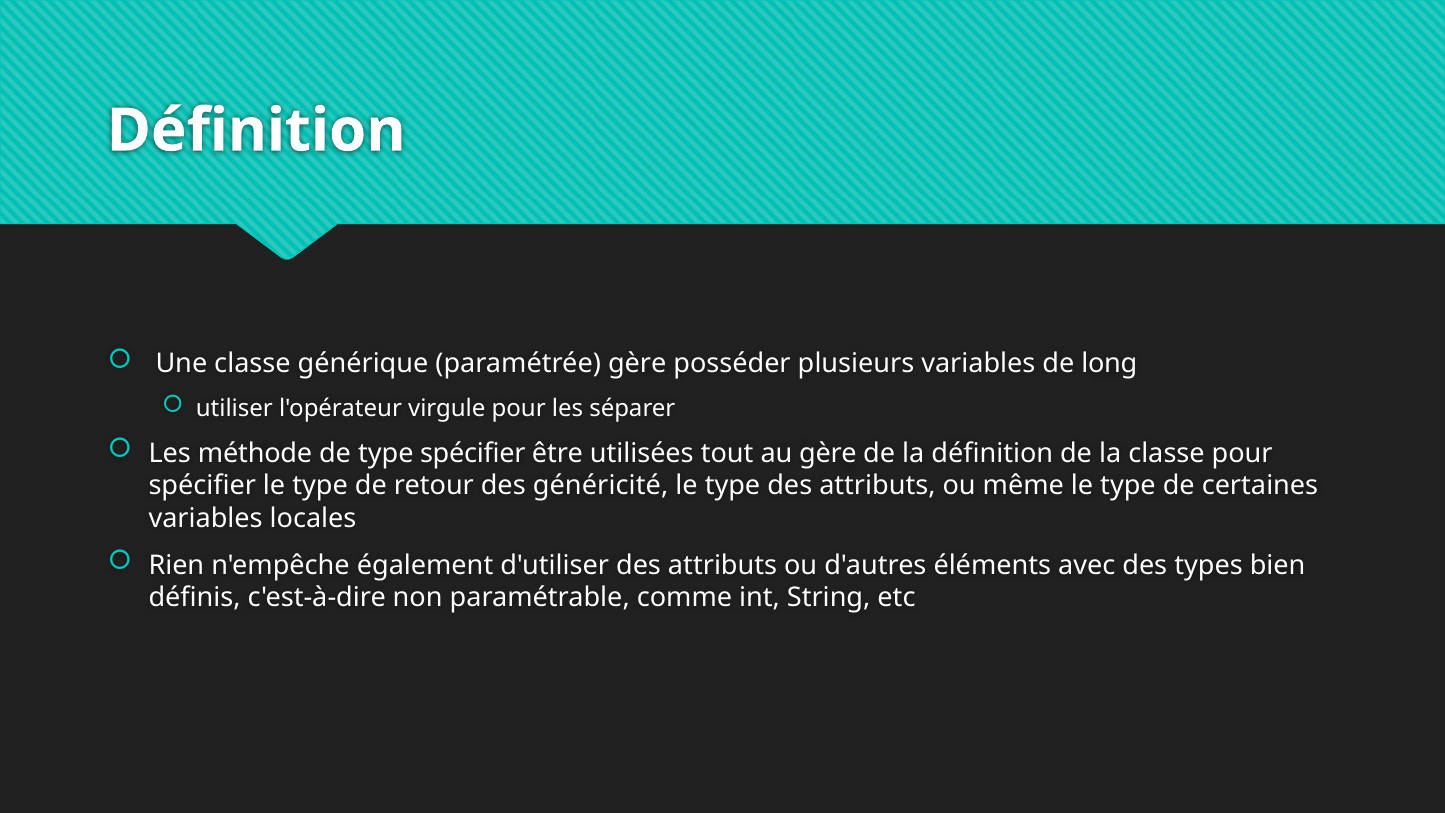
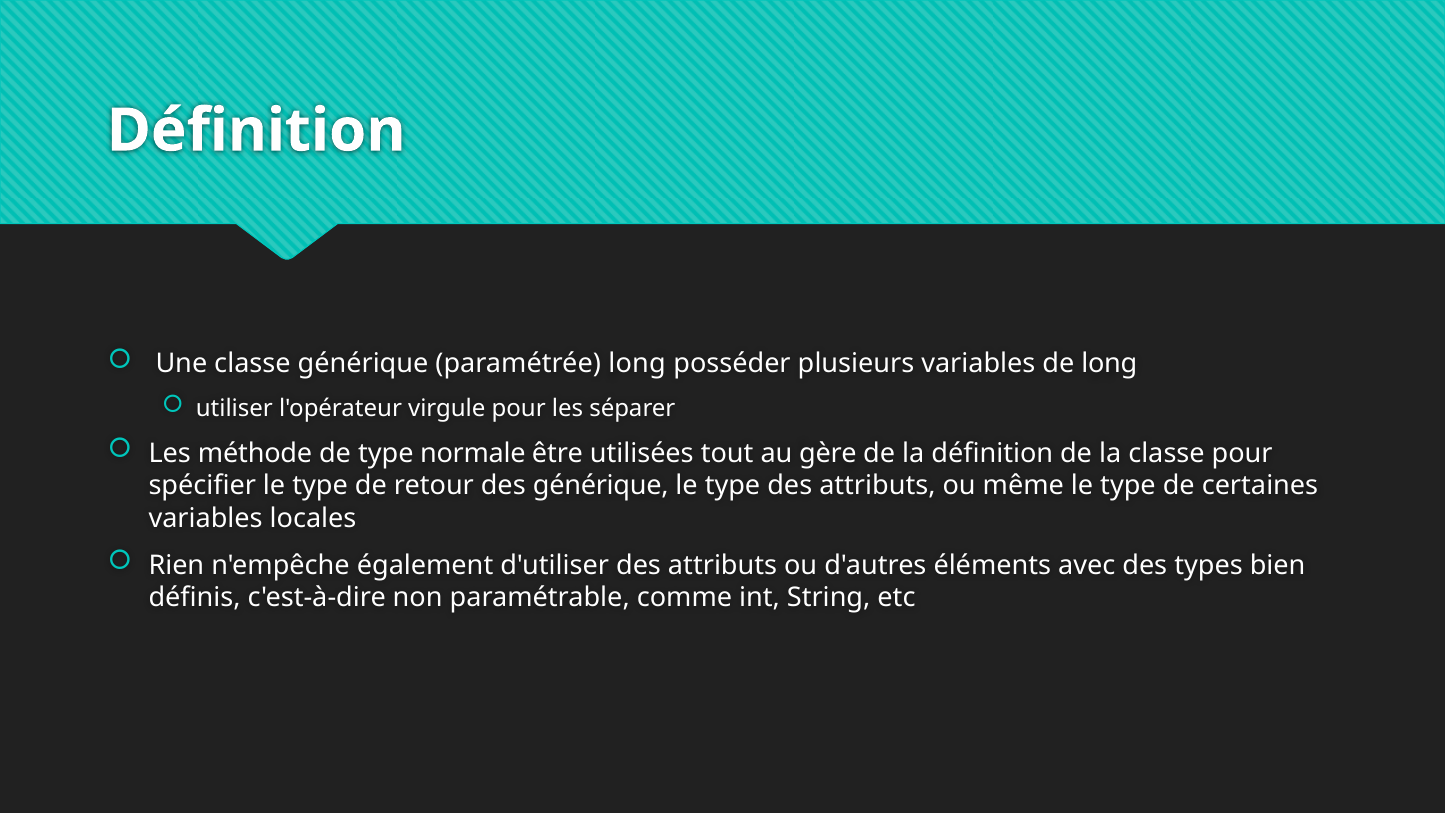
paramétrée gère: gère -> long
type spécifier: spécifier -> normale
des généricité: généricité -> générique
